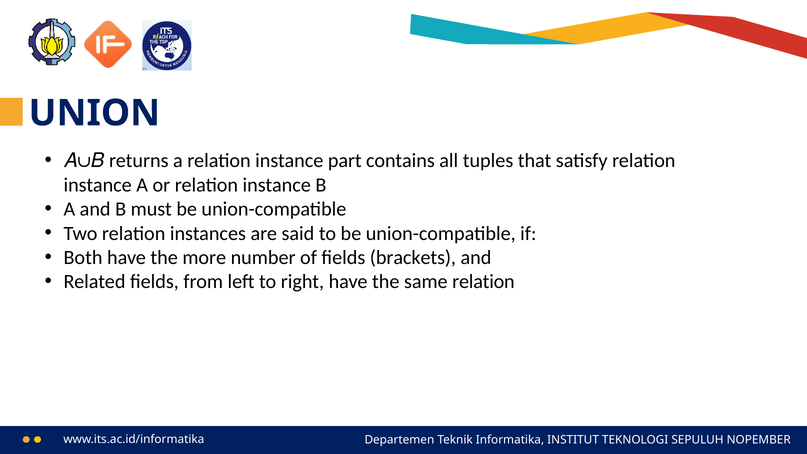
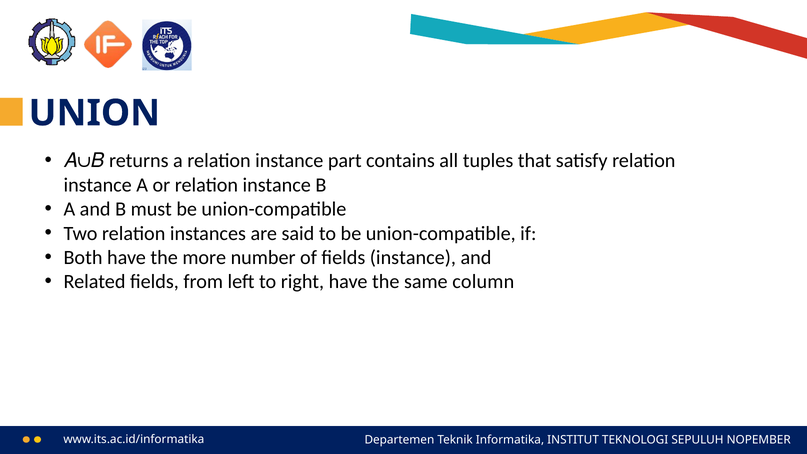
fields brackets: brackets -> instance
same relation: relation -> column
